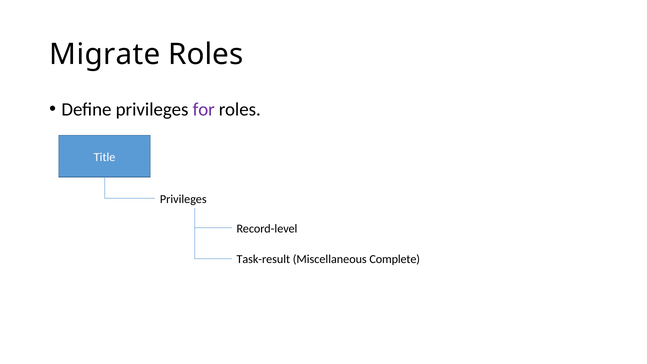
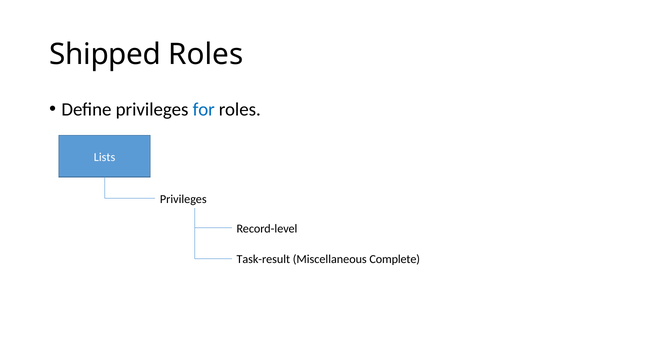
Migrate: Migrate -> Shipped
for colour: purple -> blue
Title: Title -> Lists
